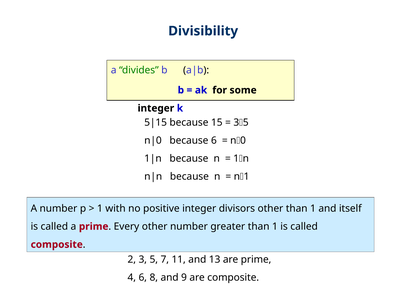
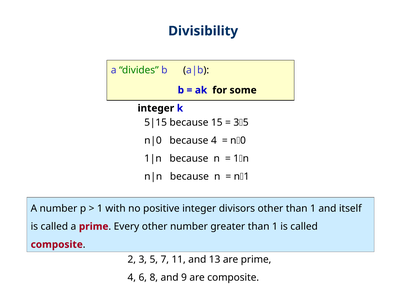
because 6: 6 -> 4
